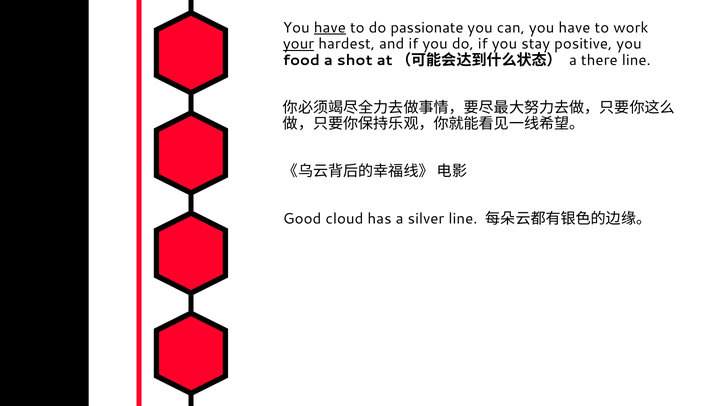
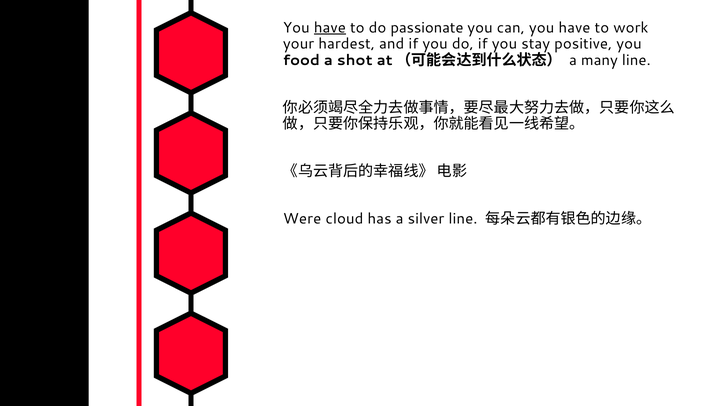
your underline: present -> none
there: there -> many
Good: Good -> Were
